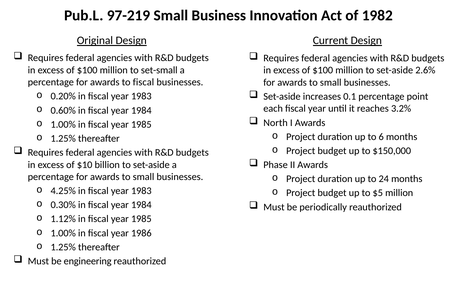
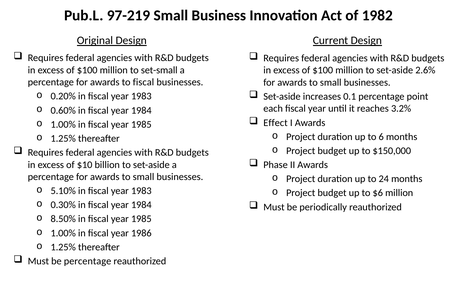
North: North -> Effect
4.25%: 4.25% -> 5.10%
$5: $5 -> $6
1.12%: 1.12% -> 8.50%
be engineering: engineering -> percentage
